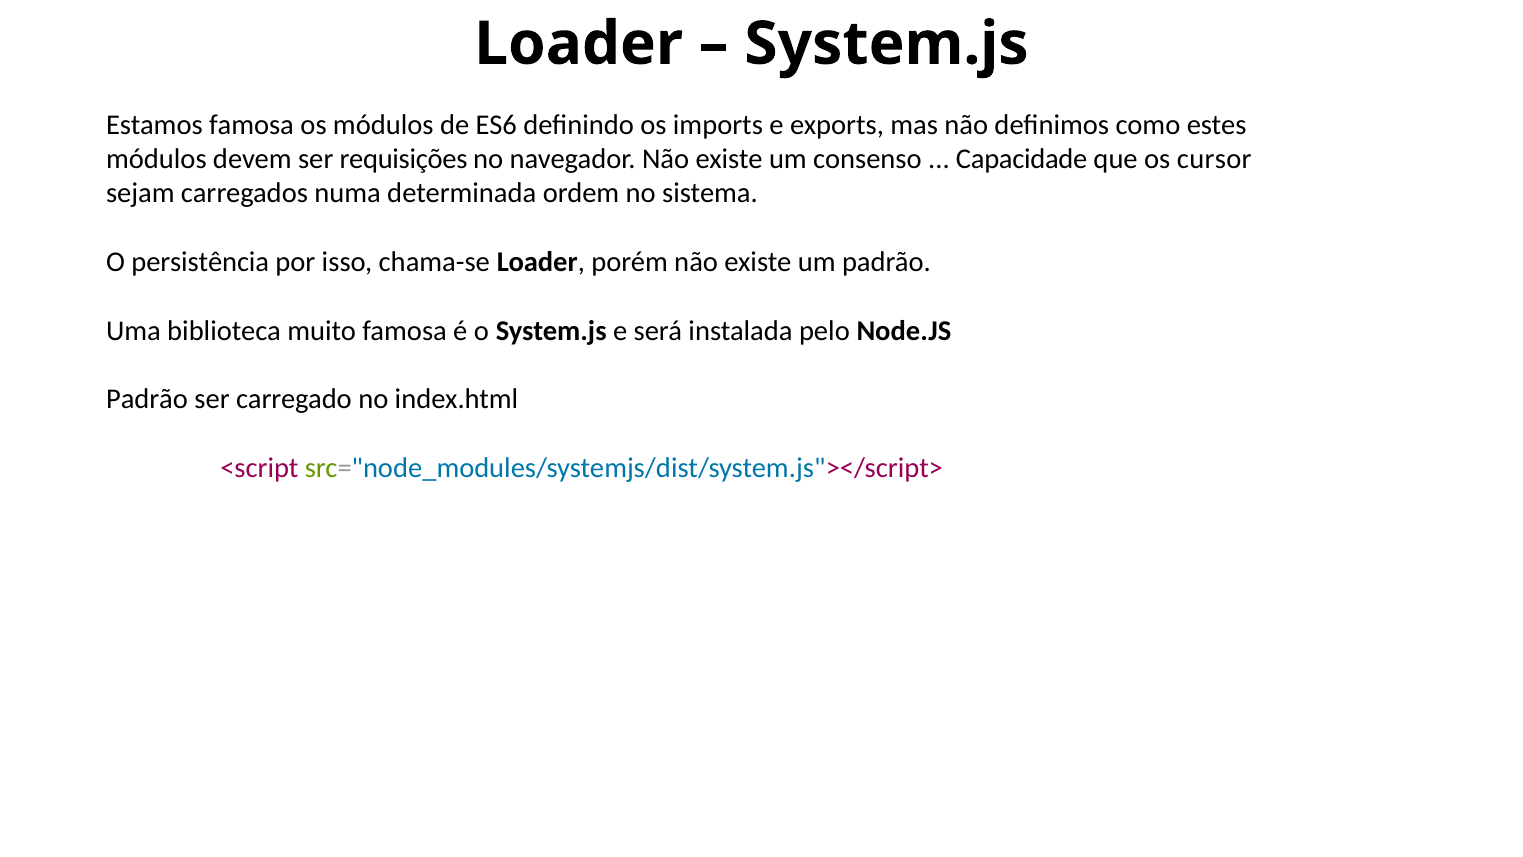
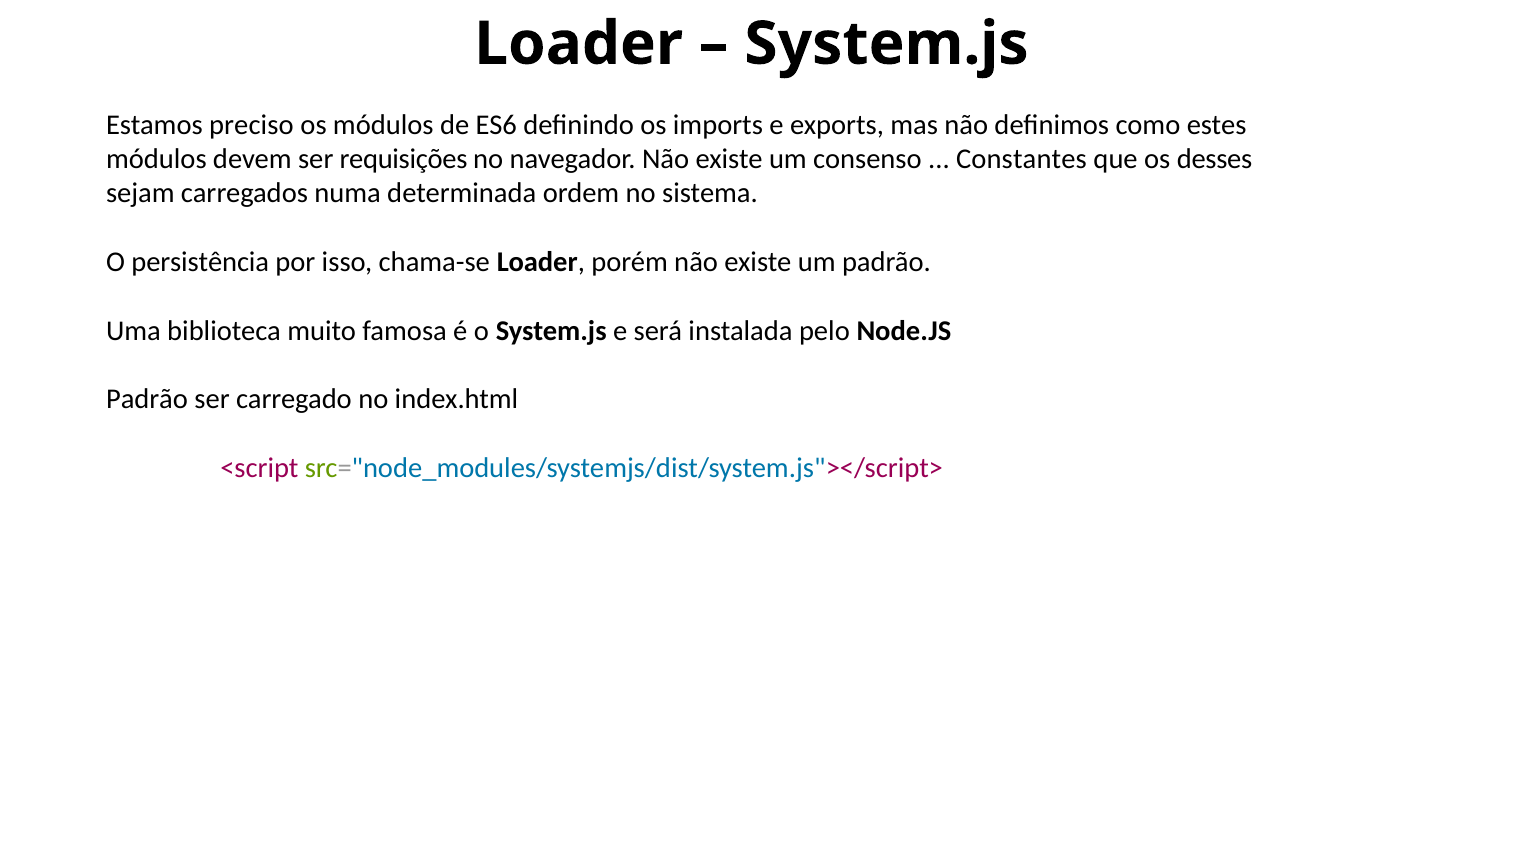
Estamos famosa: famosa -> preciso
Capacidade: Capacidade -> Constantes
cursor: cursor -> desses
